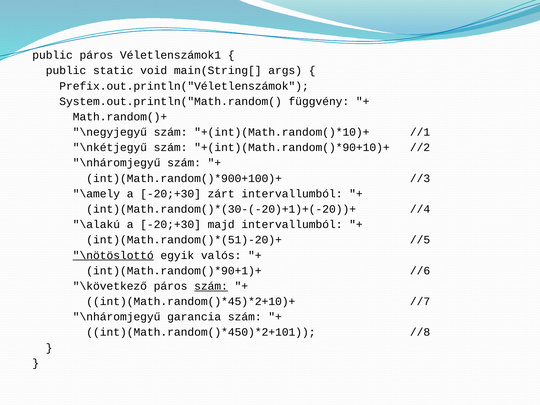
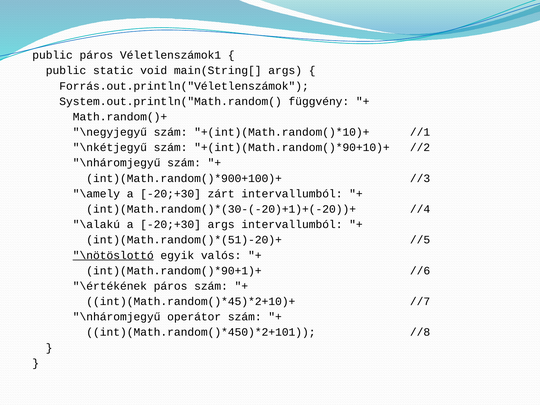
Prefix.out.println("Véletlenszámok: Prefix.out.println("Véletlenszámok -> Forrás.out.println("Véletlenszámok
-20;+30 majd: majd -> args
\következő: \következő -> \értékének
szám at (211, 286) underline: present -> none
garancia: garancia -> operátor
